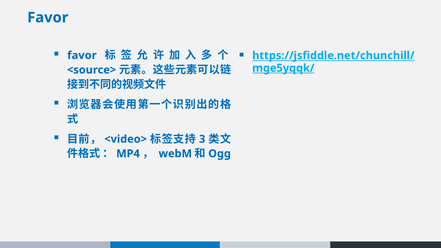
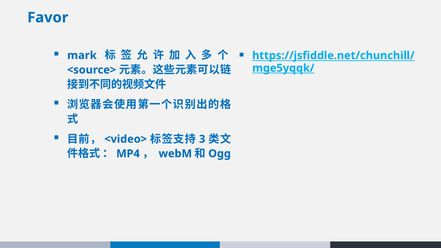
favor at (82, 55): favor -> mark
